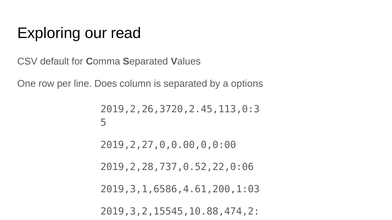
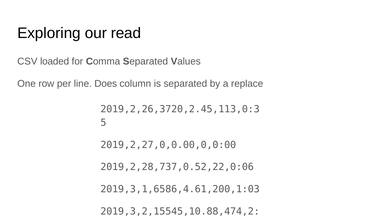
default: default -> loaded
options: options -> replace
